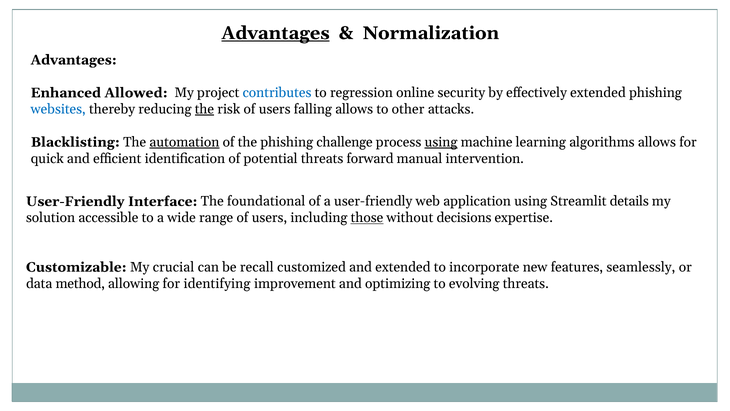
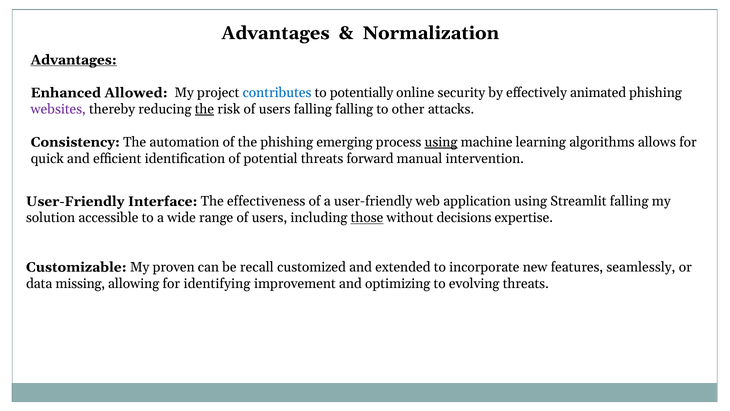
Advantages at (276, 33) underline: present -> none
Advantages at (74, 60) underline: none -> present
regression: regression -> potentially
effectively extended: extended -> animated
websites colour: blue -> purple
falling allows: allows -> falling
Blacklisting: Blacklisting -> Consistency
automation underline: present -> none
challenge: challenge -> emerging
foundational: foundational -> effectiveness
Streamlit details: details -> falling
crucial: crucial -> proven
method: method -> missing
